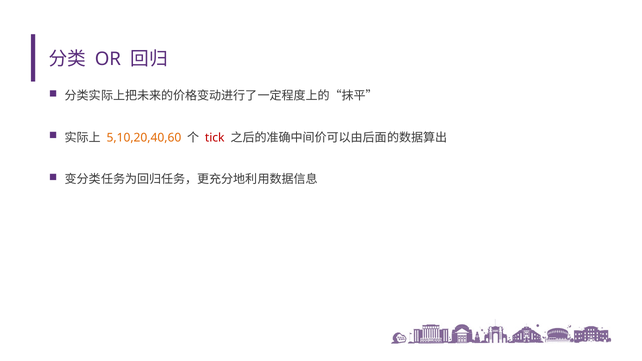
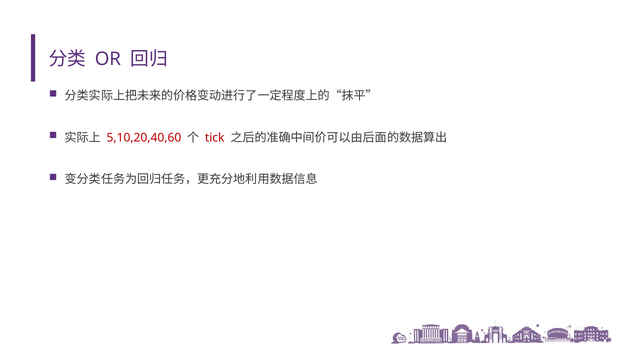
5,10,20,40,60 colour: orange -> red
